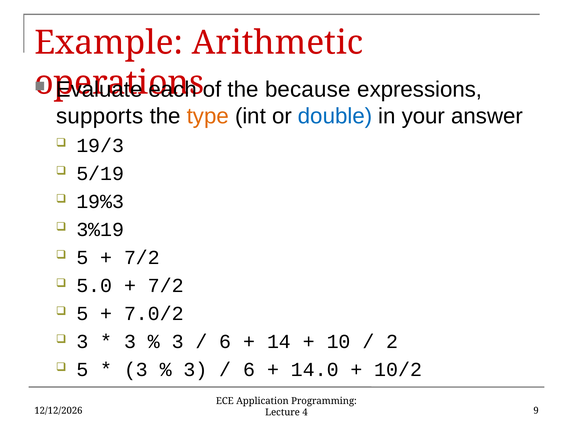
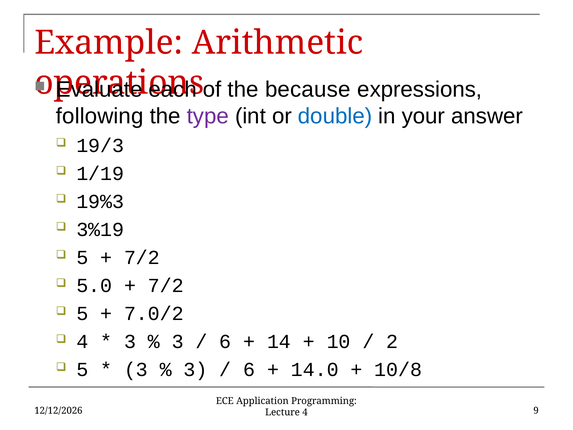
supports: supports -> following
type colour: orange -> purple
5/19: 5/19 -> 1/19
3 at (82, 341): 3 -> 4
10/2: 10/2 -> 10/8
